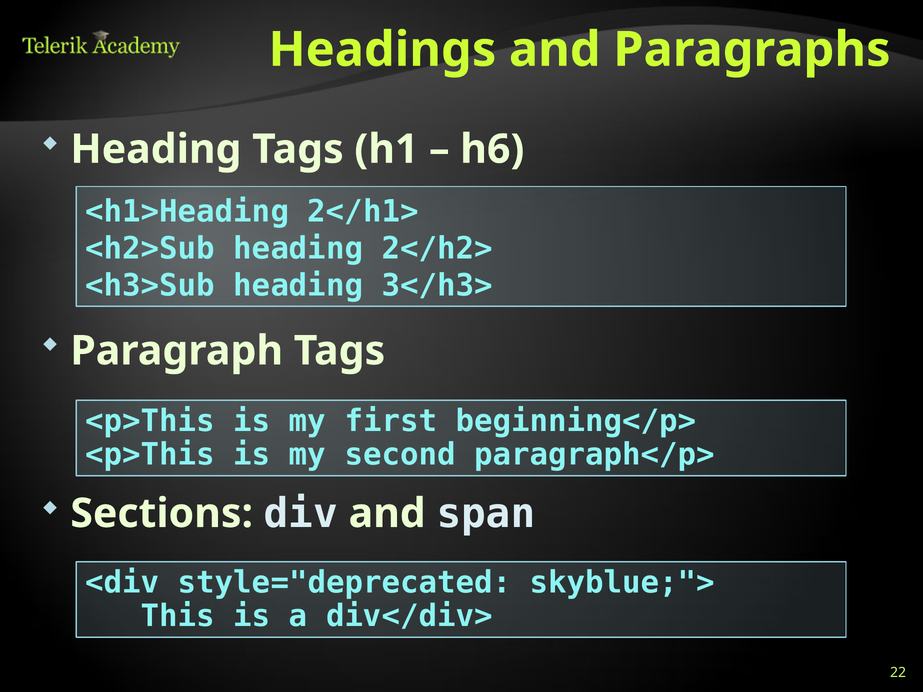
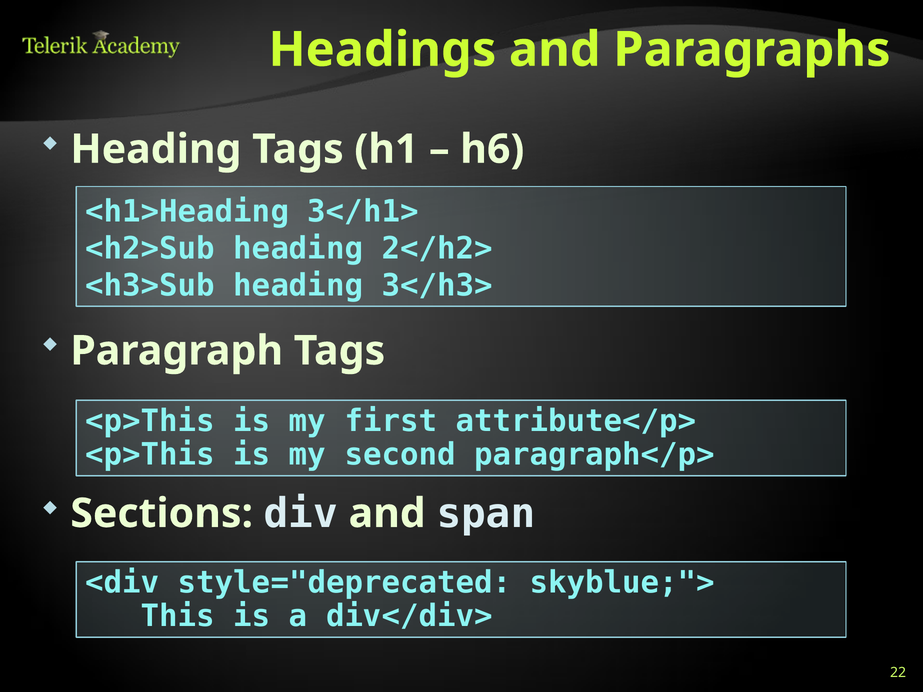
2</h1>: 2</h1> -> 3</h1>
beginning</p>: beginning</p> -> attribute</p>
